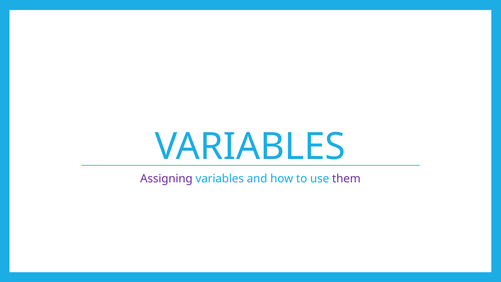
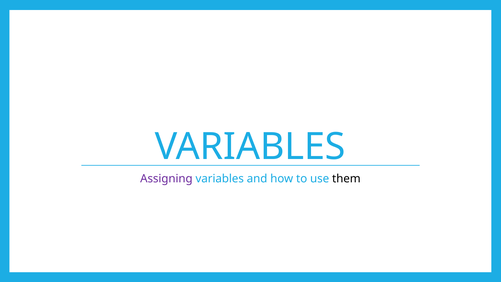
them colour: purple -> black
